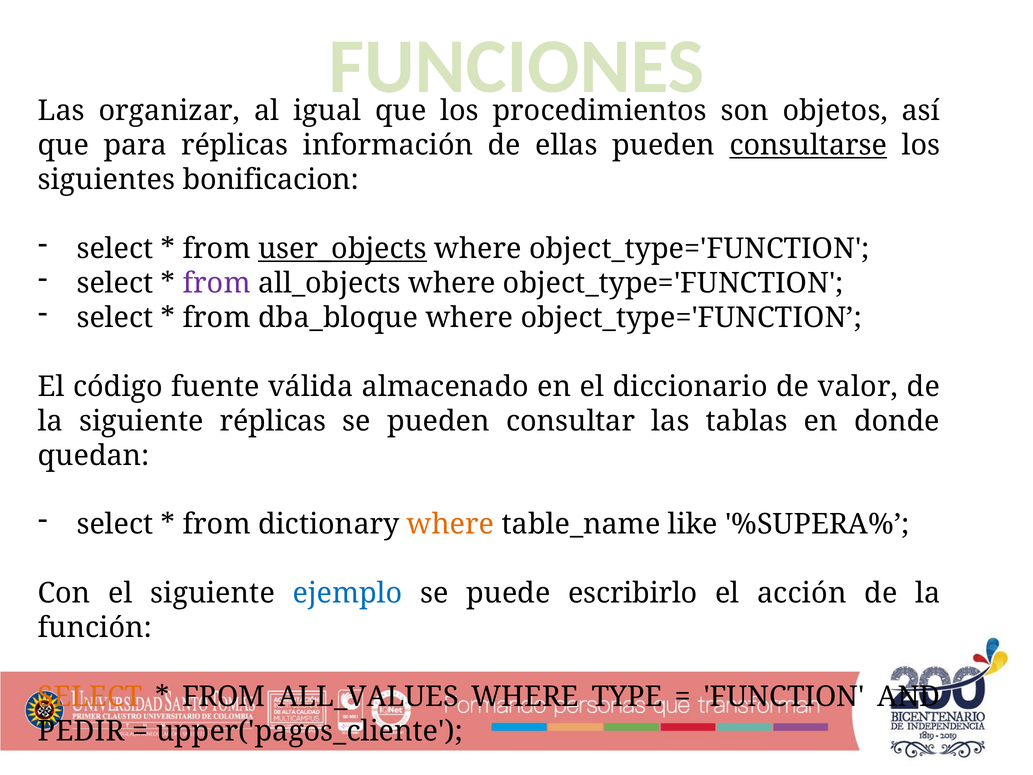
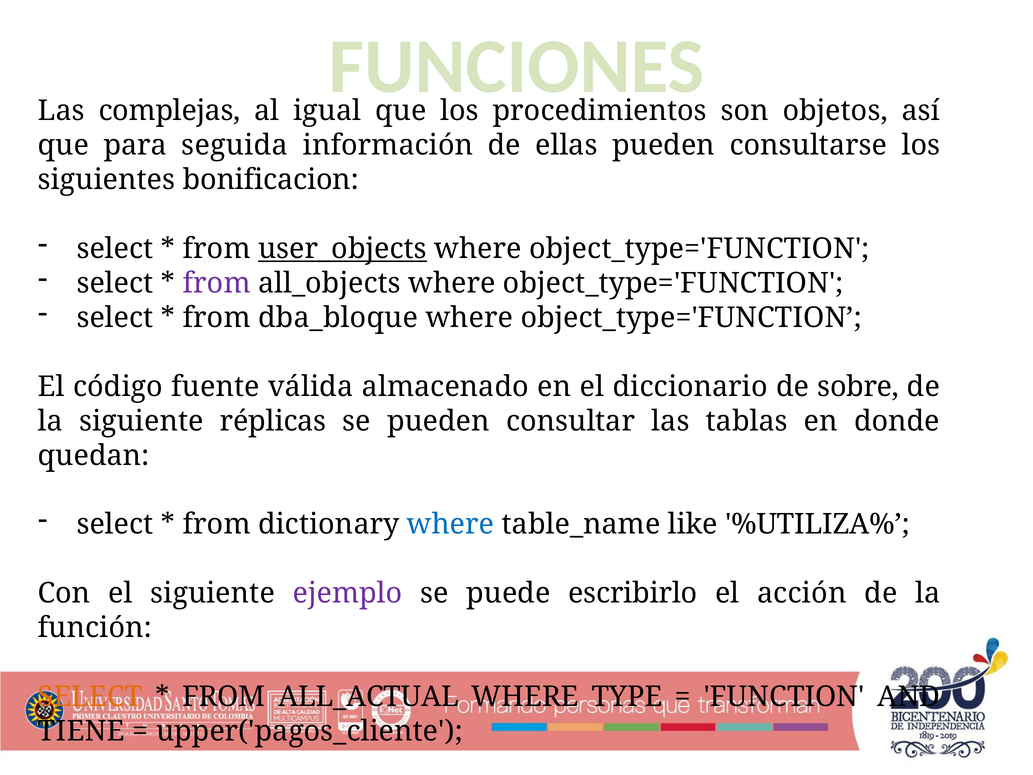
organizar: organizar -> complejas
para réplicas: réplicas -> seguida
consultarse underline: present -> none
valor: valor -> sobre
where at (451, 524) colour: orange -> blue
%SUPERA%: %SUPERA% -> %UTILIZA%
ejemplo colour: blue -> purple
ALL_VALUES: ALL_VALUES -> ALL_ACTUAL
PEDIR: PEDIR -> TIENE
